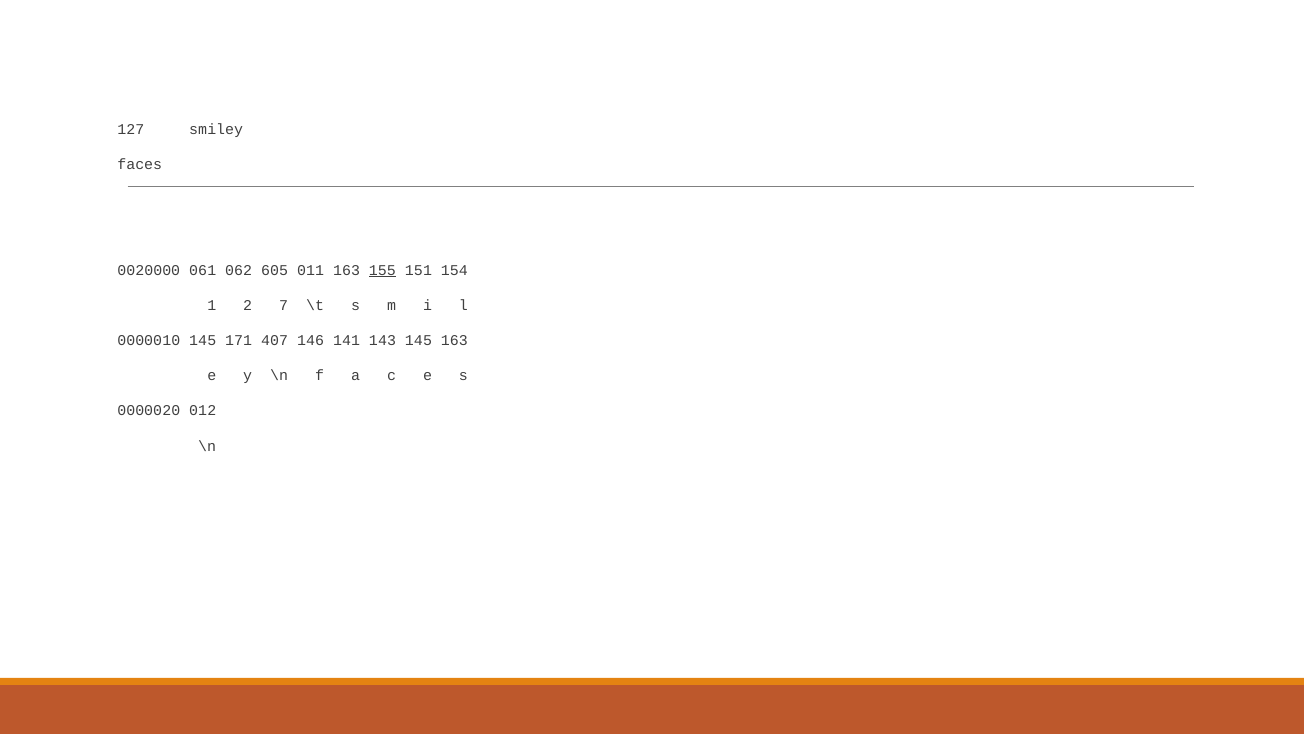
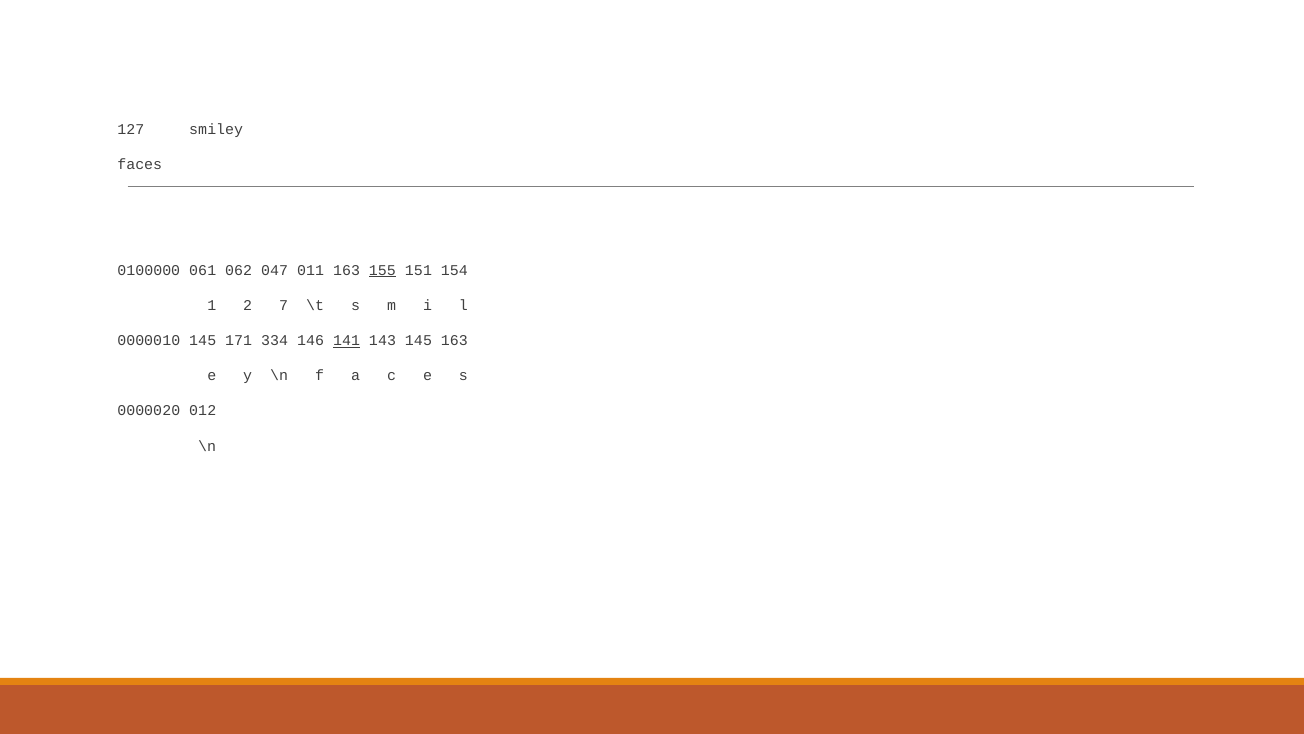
0020000: 0020000 -> 0100000
605: 605 -> 047
407: 407 -> 334
141 underline: none -> present
